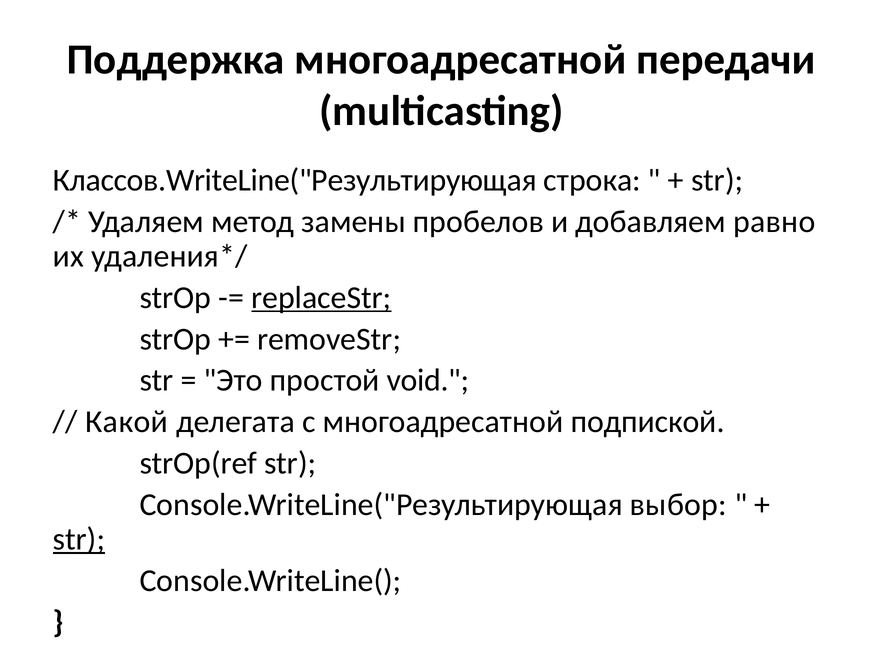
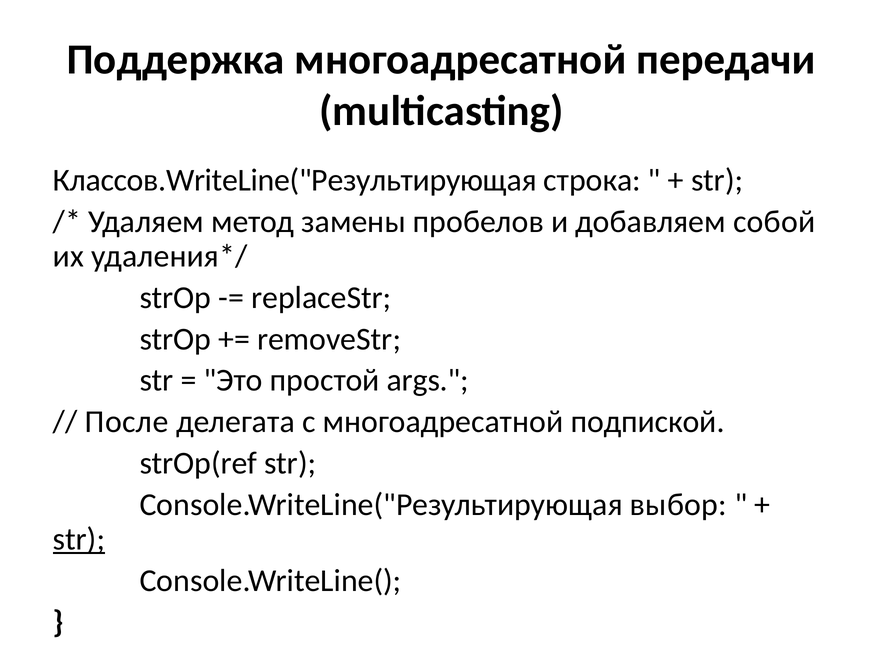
равно: равно -> собой
replaceStr underline: present -> none
void: void -> args
Какой: Какой -> После
